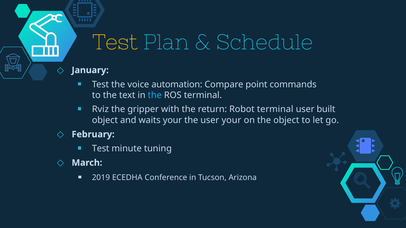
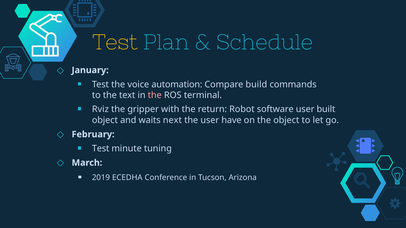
point: point -> build
the at (155, 95) colour: light blue -> pink
Robot terminal: terminal -> software
waits your: your -> next
user your: your -> have
